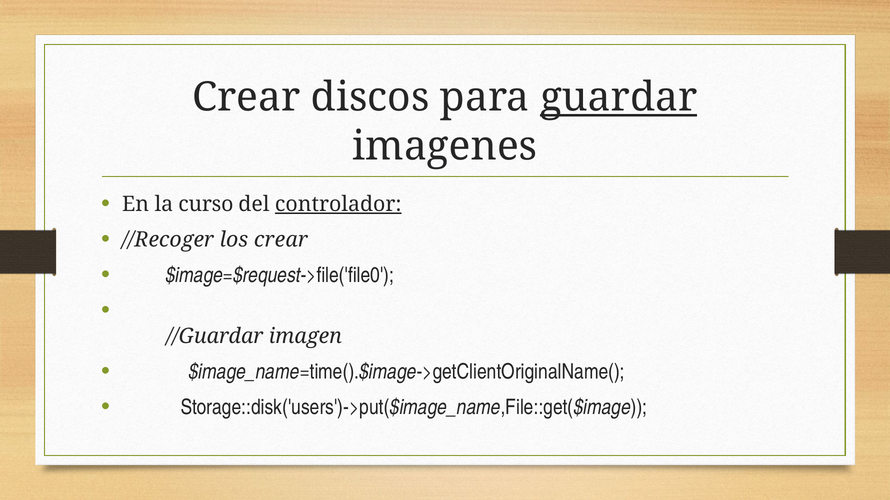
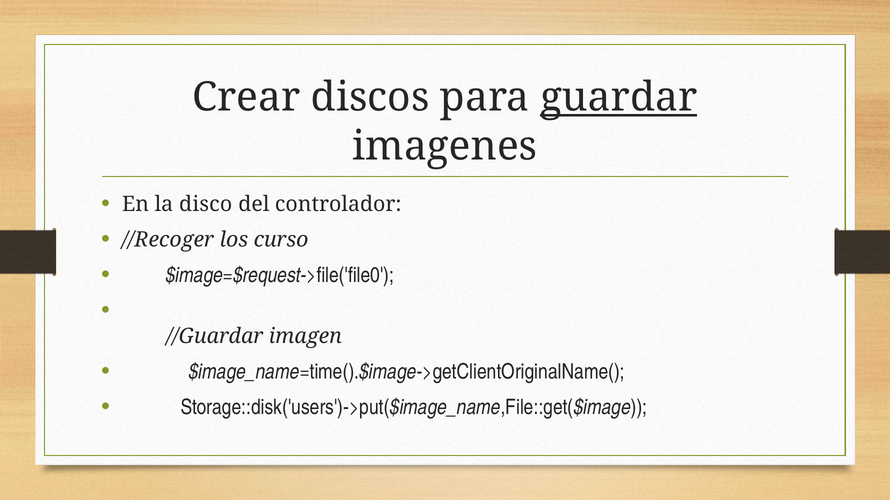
curso: curso -> disco
controlador underline: present -> none
los crear: crear -> curso
